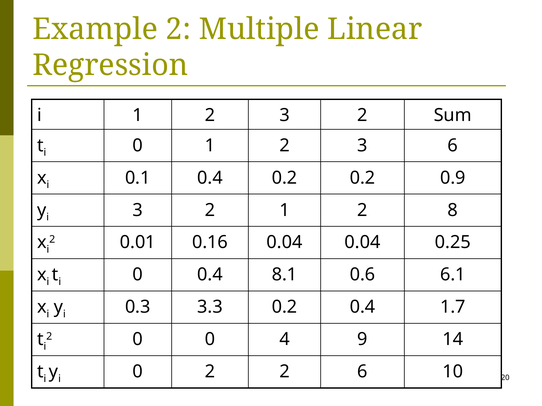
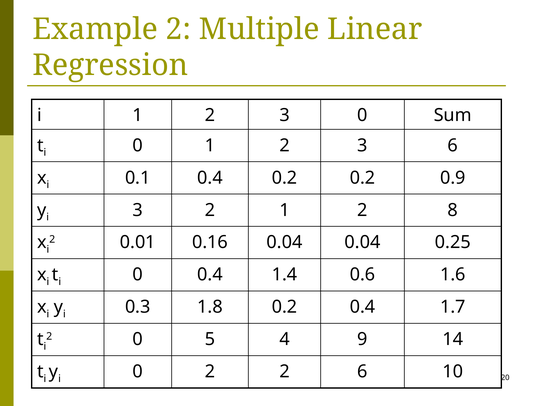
2 3 2: 2 -> 0
8.1: 8.1 -> 1.4
6.1: 6.1 -> 1.6
3.3: 3.3 -> 1.8
0 0: 0 -> 5
